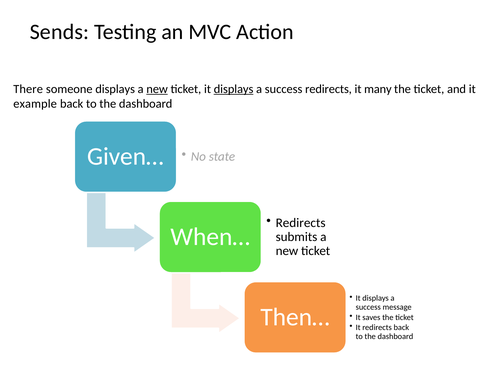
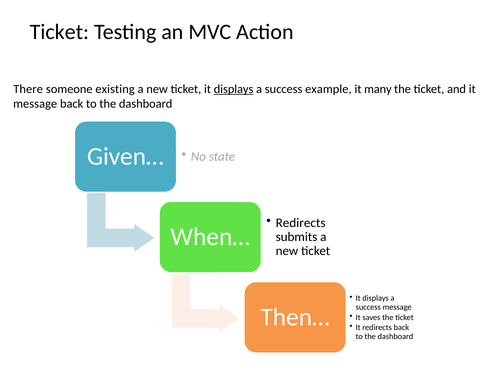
Sends at (59, 32): Sends -> Ticket
someone displays: displays -> existing
new at (157, 89) underline: present -> none
success redirects: redirects -> example
example at (35, 104): example -> message
